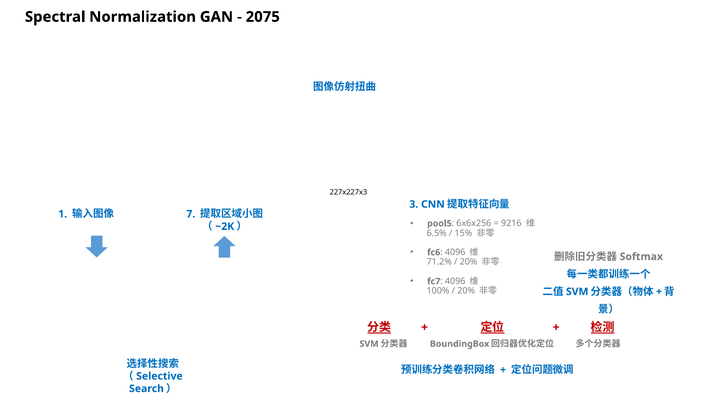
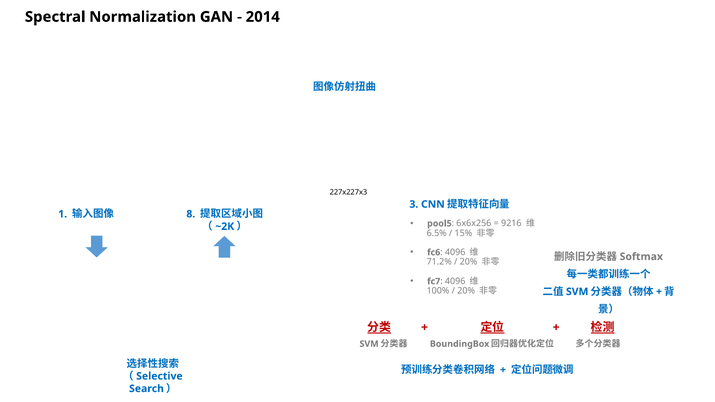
2075: 2075 -> 2014
7: 7 -> 8
